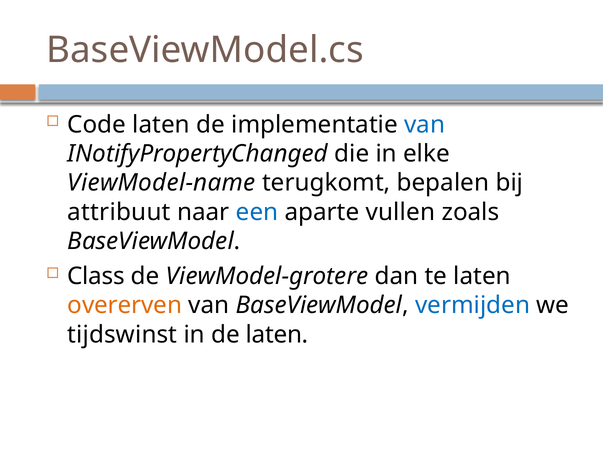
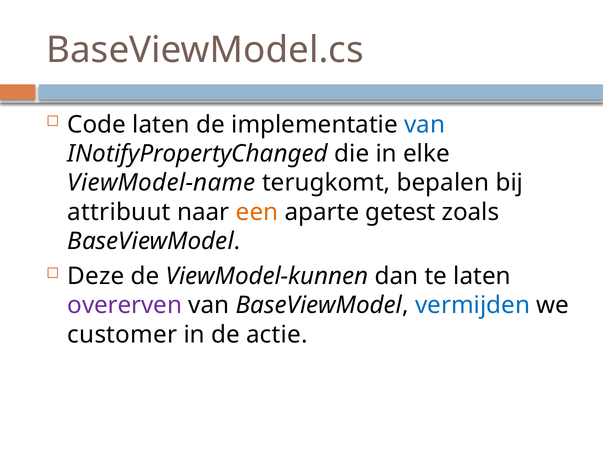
een colour: blue -> orange
vullen: vullen -> getest
Class: Class -> Deze
ViewModel-grotere: ViewModel-grotere -> ViewModel-kunnen
overerven colour: orange -> purple
tijdswinst: tijdswinst -> customer
de laten: laten -> actie
